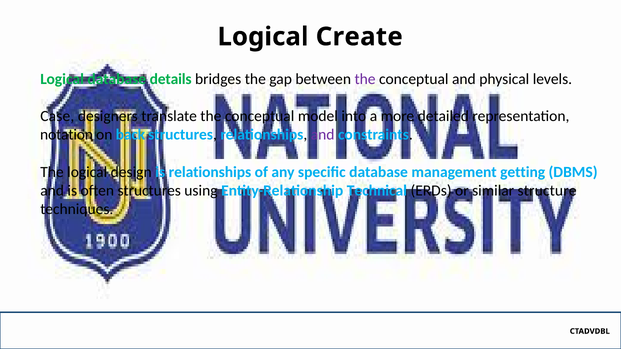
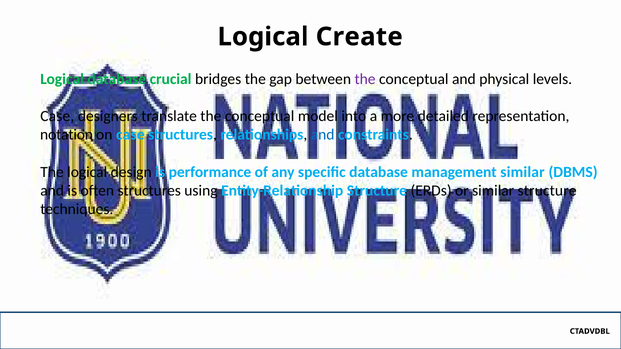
details: details -> crucial
on back: back -> case
and at (323, 135) colour: purple -> blue
is relationships: relationships -> performance
management getting: getting -> similar
Entity-Relationship Technical: Technical -> Structure
